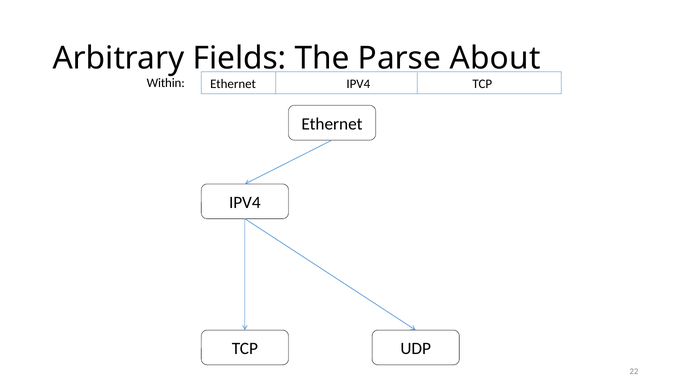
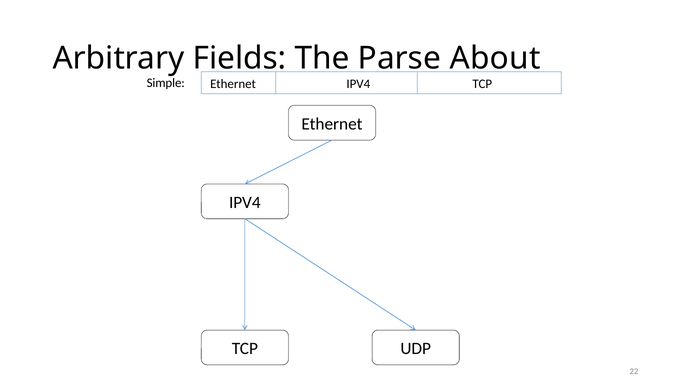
Within: Within -> Simple
